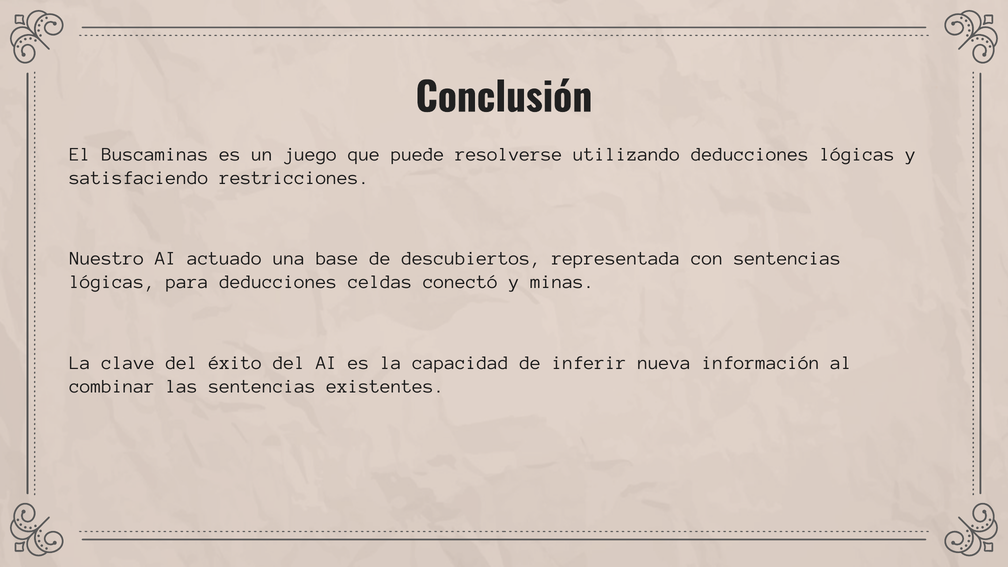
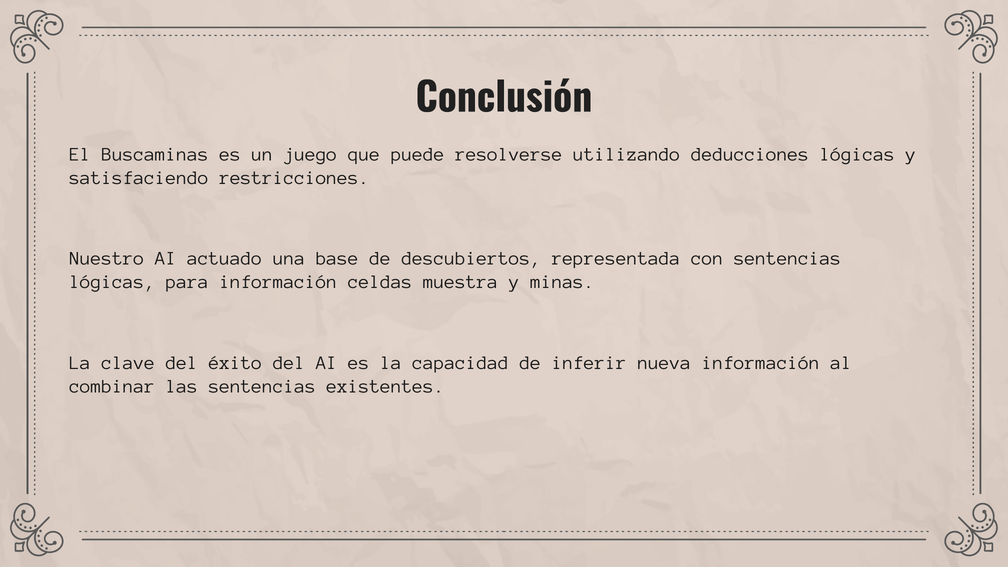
para deducciones: deducciones -> información
conectó: conectó -> muestra
